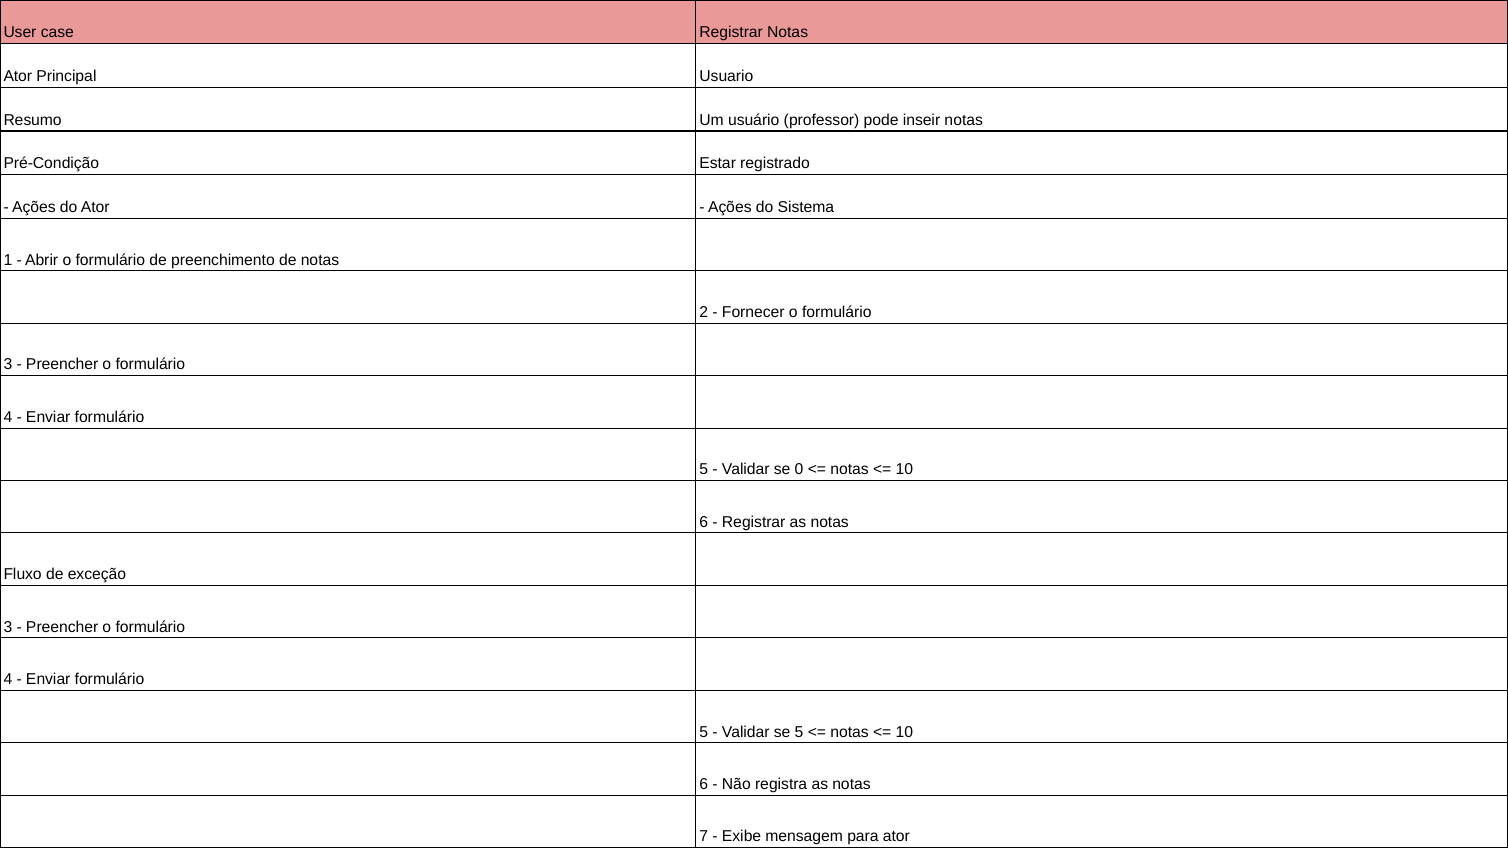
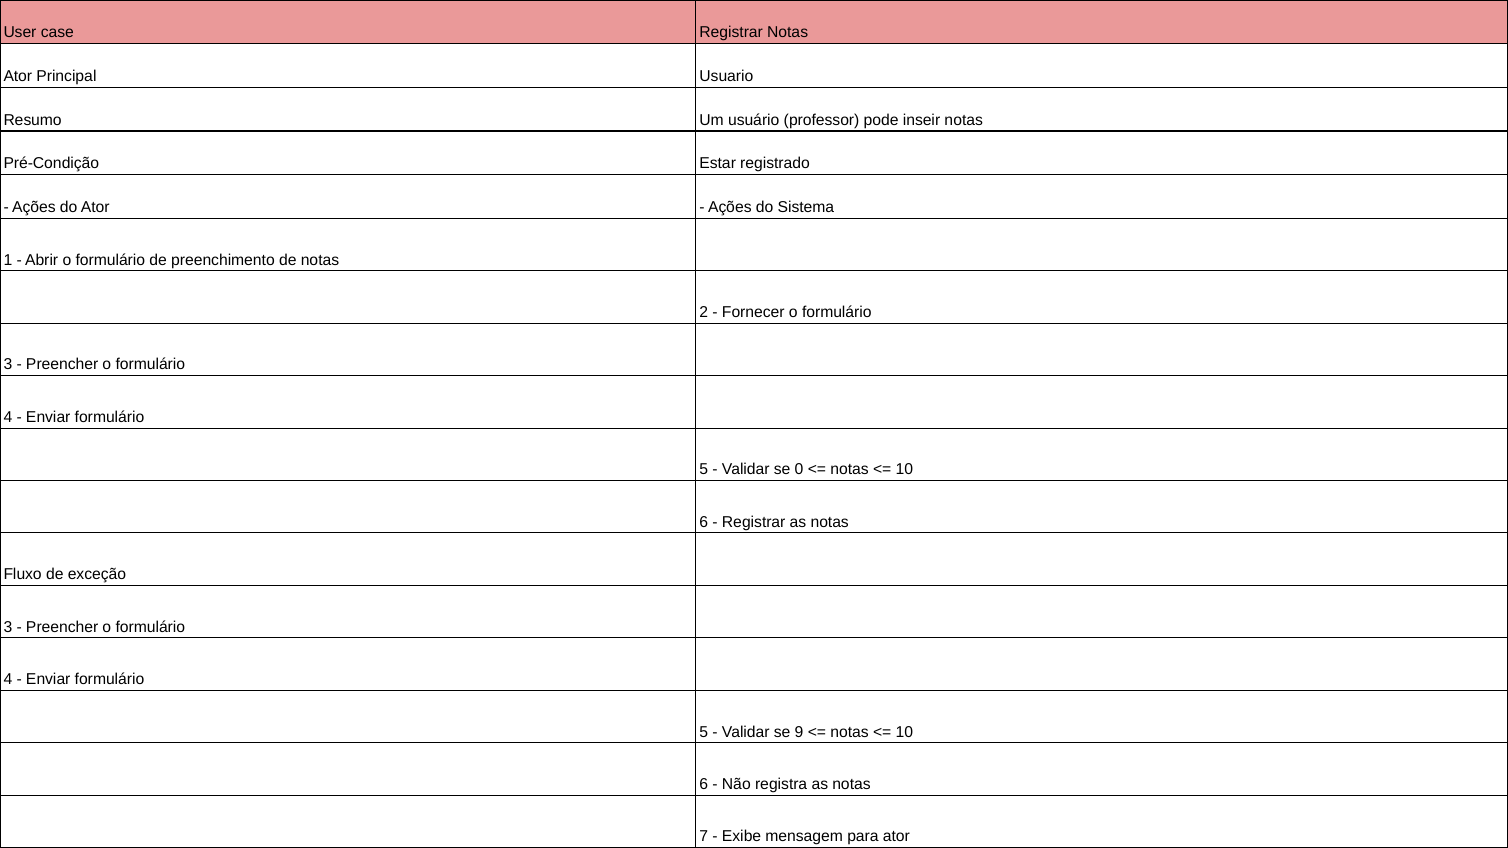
se 5: 5 -> 9
